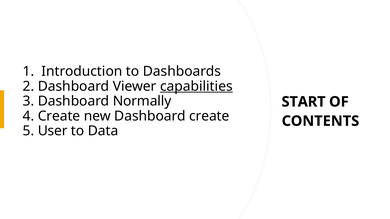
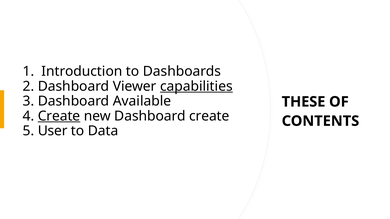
Normally: Normally -> Available
START: START -> THESE
Create at (59, 116) underline: none -> present
